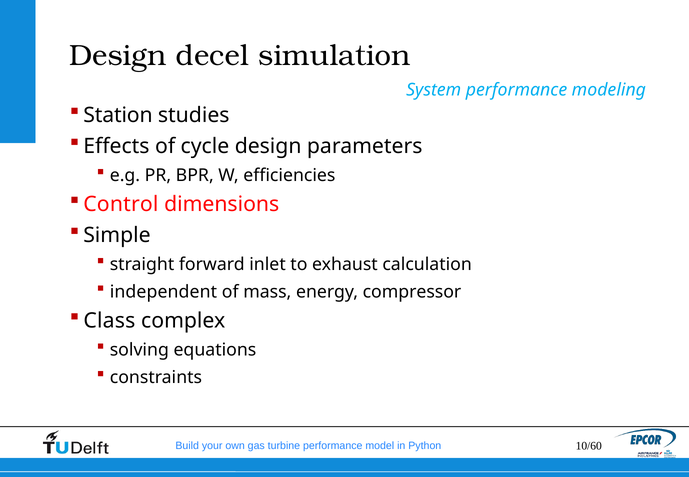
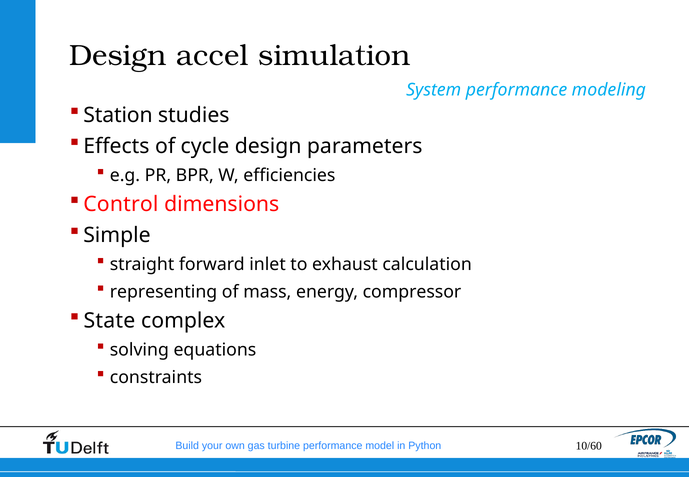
decel: decel -> accel
independent: independent -> representing
Class: Class -> State
